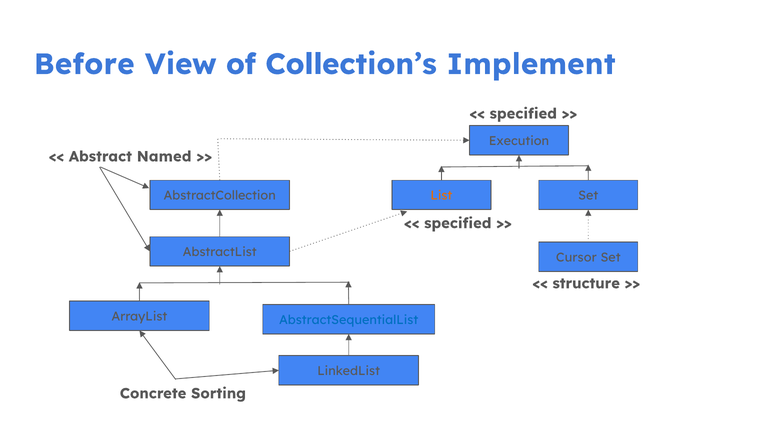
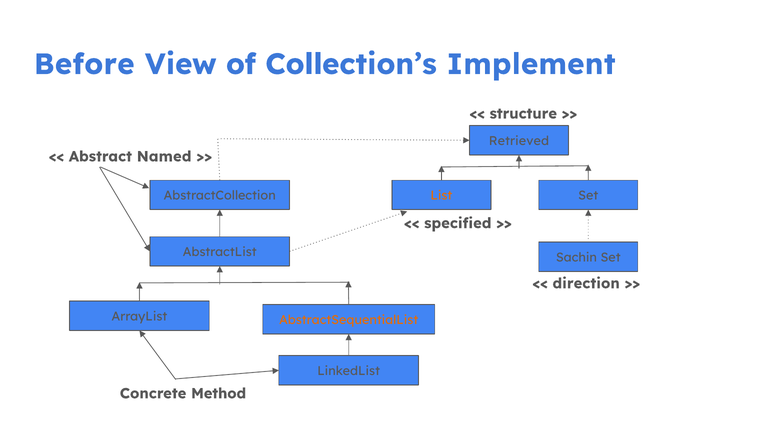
specified at (523, 114): specified -> structure
Execution: Execution -> Retrieved
Cursor: Cursor -> Sachin
structure: structure -> direction
AbstractSequentialList colour: blue -> orange
Sorting: Sorting -> Method
